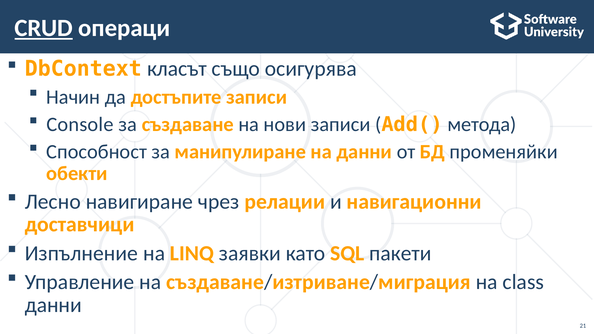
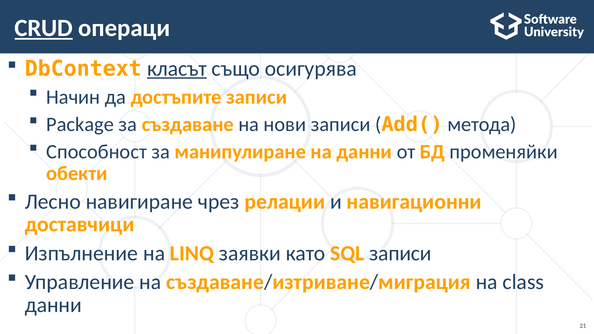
класът underline: none -> present
Console: Console -> Package
SQL пакети: пакети -> записи
